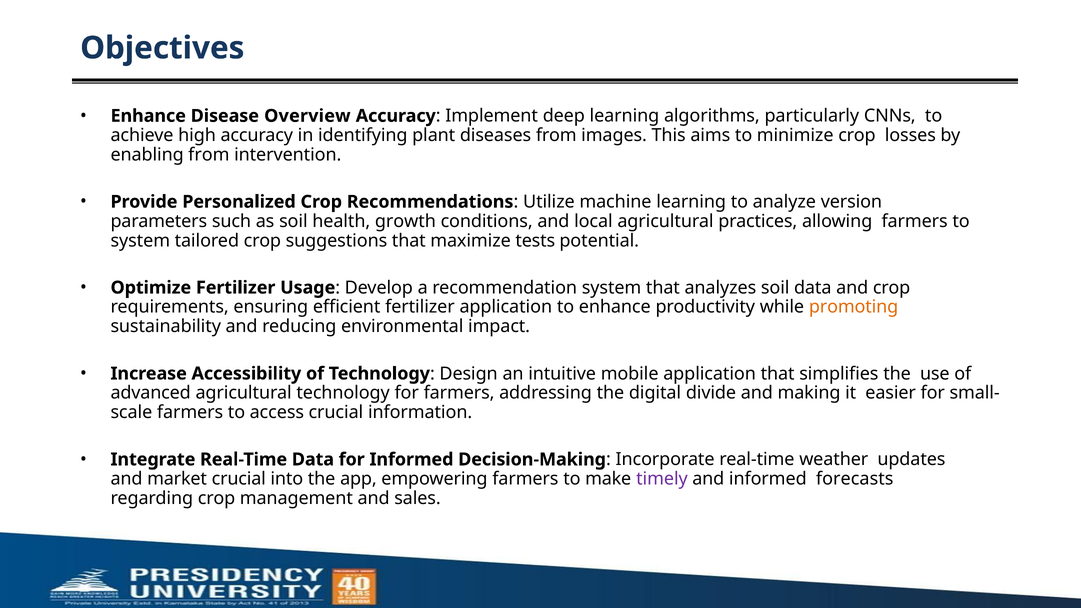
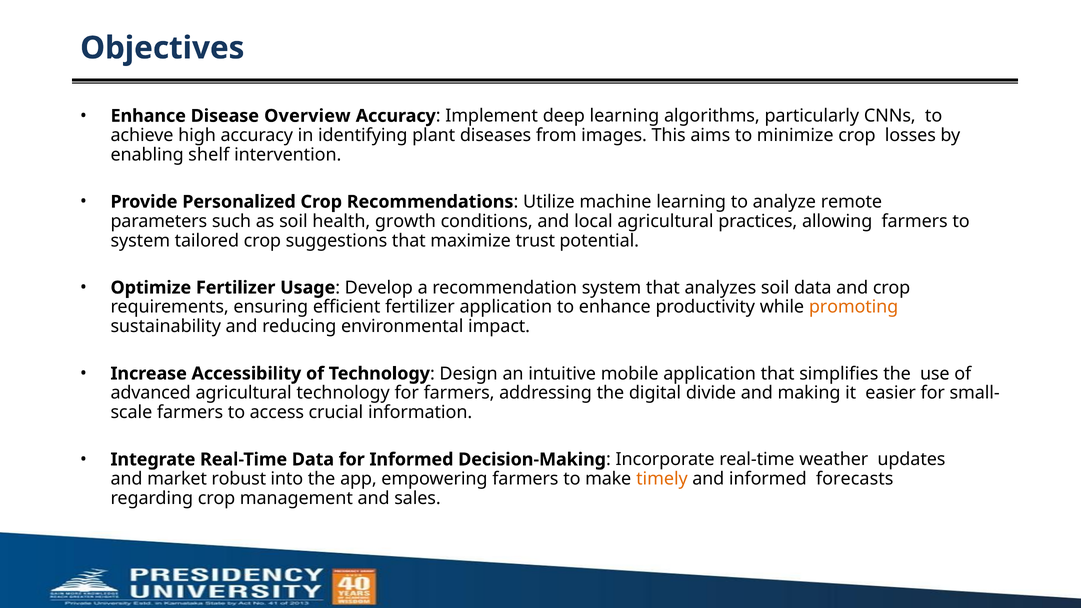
enabling from: from -> shelf
version: version -> remote
tests: tests -> trust
market crucial: crucial -> robust
timely colour: purple -> orange
